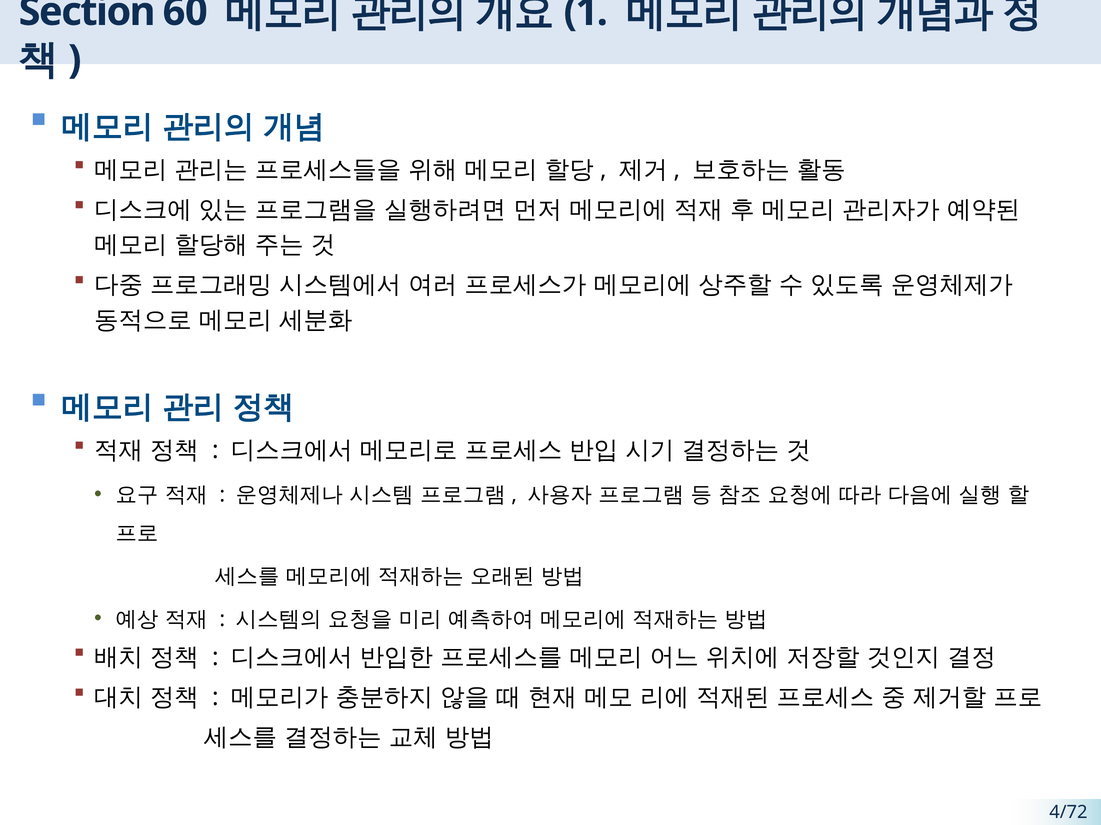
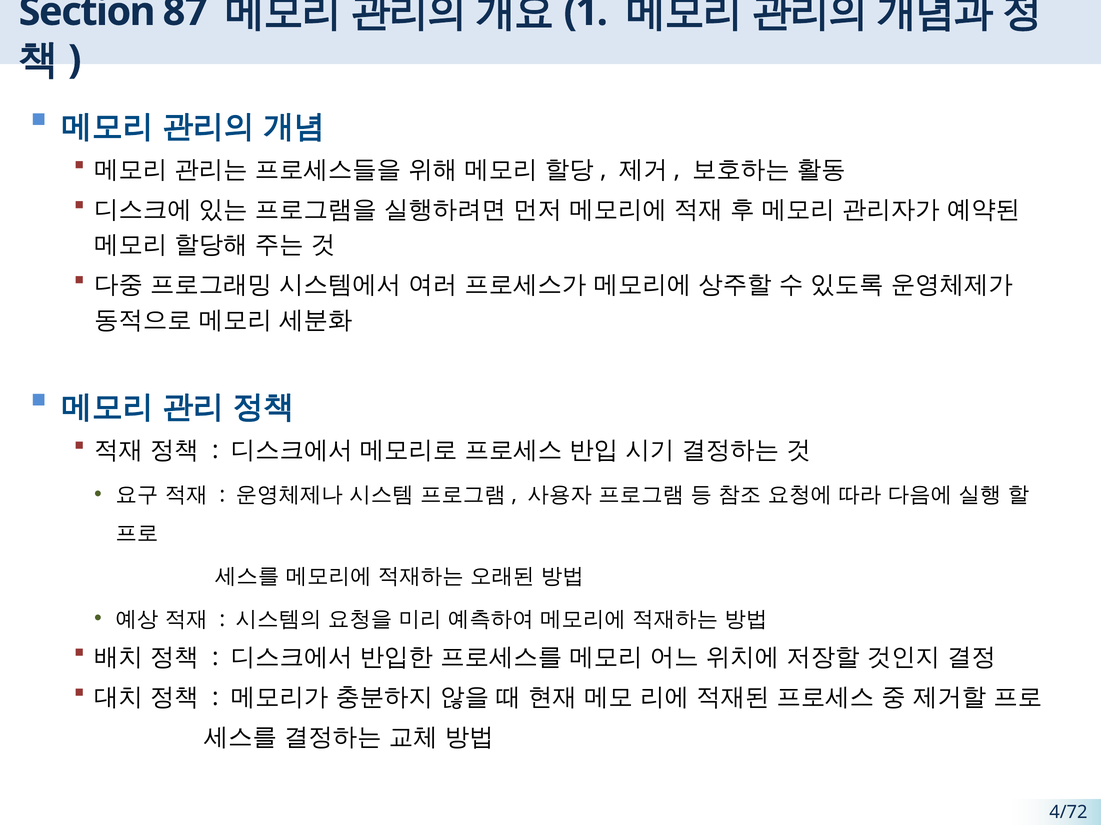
60: 60 -> 87
